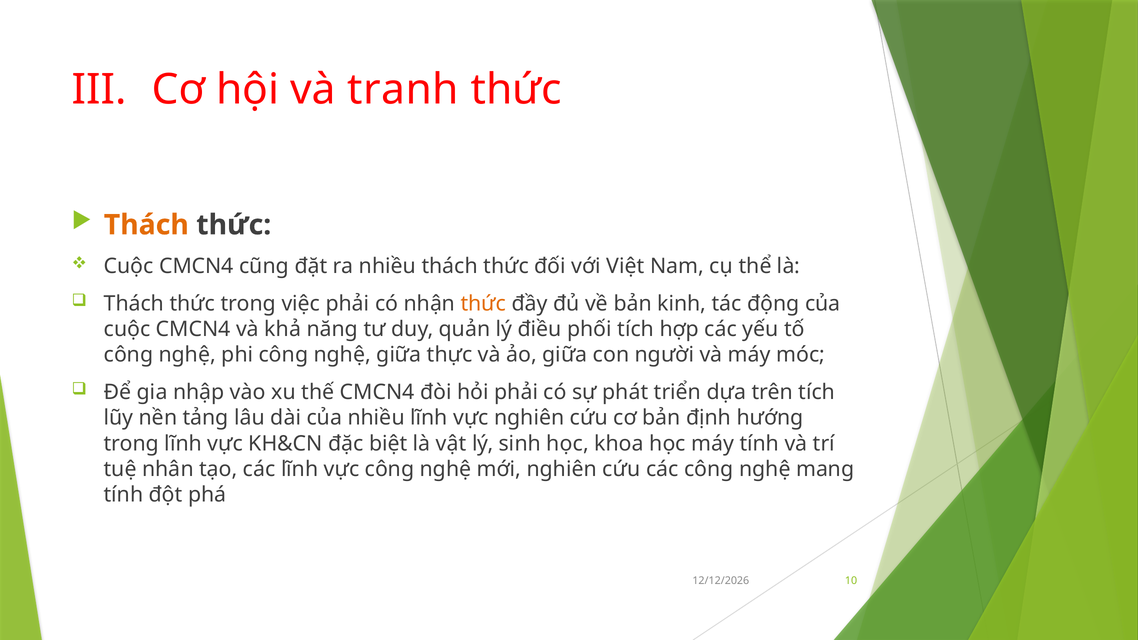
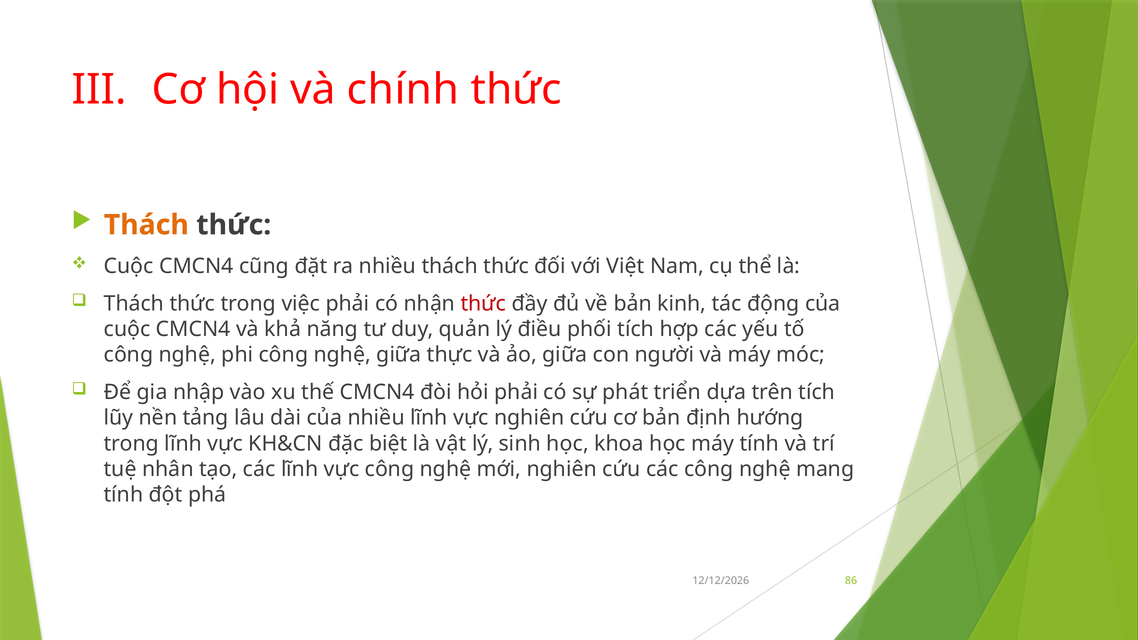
tranh: tranh -> chính
thức at (483, 304) colour: orange -> red
10: 10 -> 86
